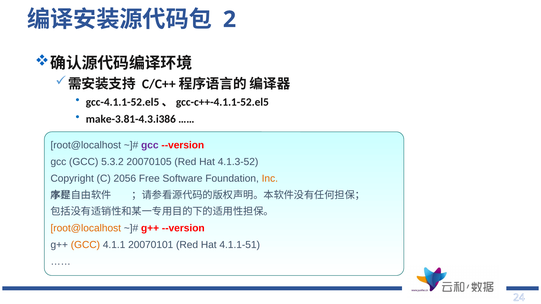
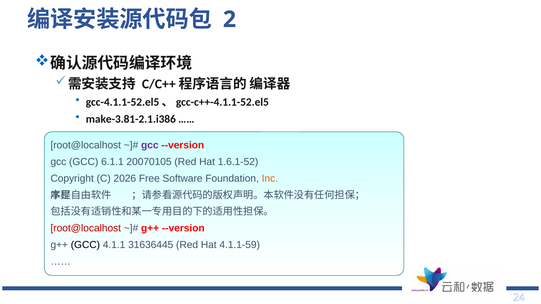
make-3.81-4.3.i386: make-3.81-4.3.i386 -> make-3.81-2.1.i386
5.3.2: 5.3.2 -> 6.1.1
4.1.3-52: 4.1.3-52 -> 1.6.1-52
2056: 2056 -> 2026
root@localhost at (86, 228) colour: orange -> red
GCC at (85, 245) colour: orange -> black
20070101: 20070101 -> 31636445
4.1.1-51: 4.1.1-51 -> 4.1.1-59
